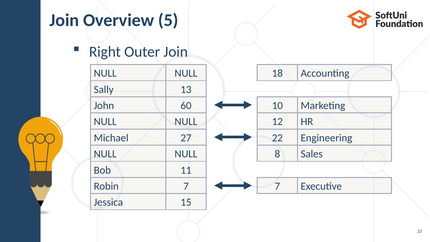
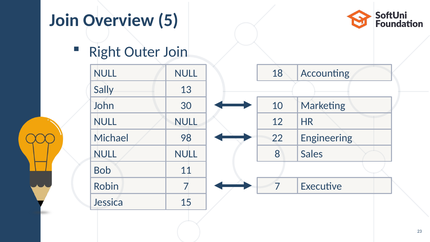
60: 60 -> 30
27: 27 -> 98
